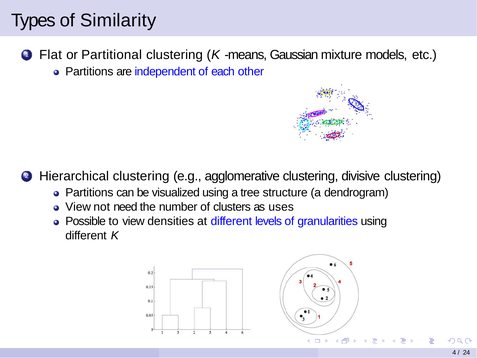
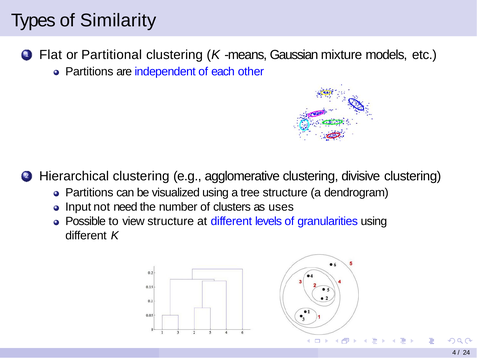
View at (78, 207): View -> Input
view densities: densities -> structure
